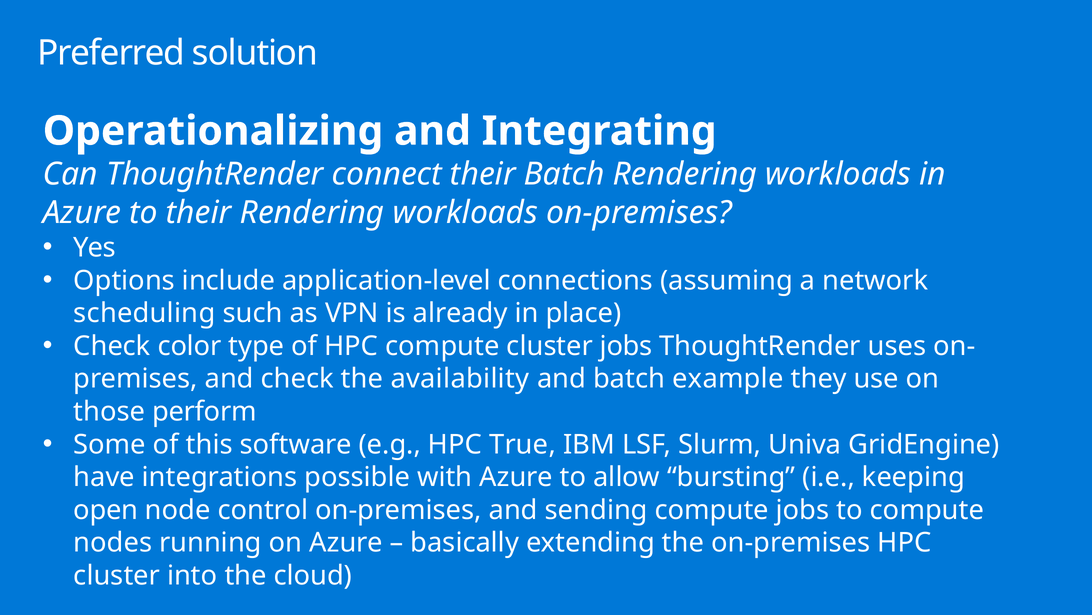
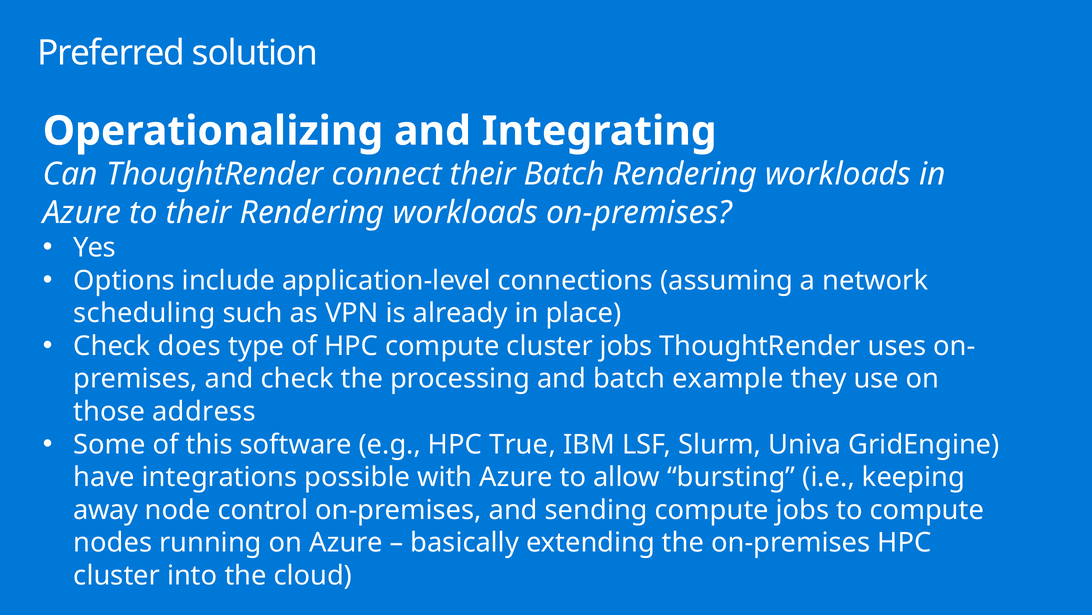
color: color -> does
availability: availability -> processing
perform: perform -> address
open: open -> away
